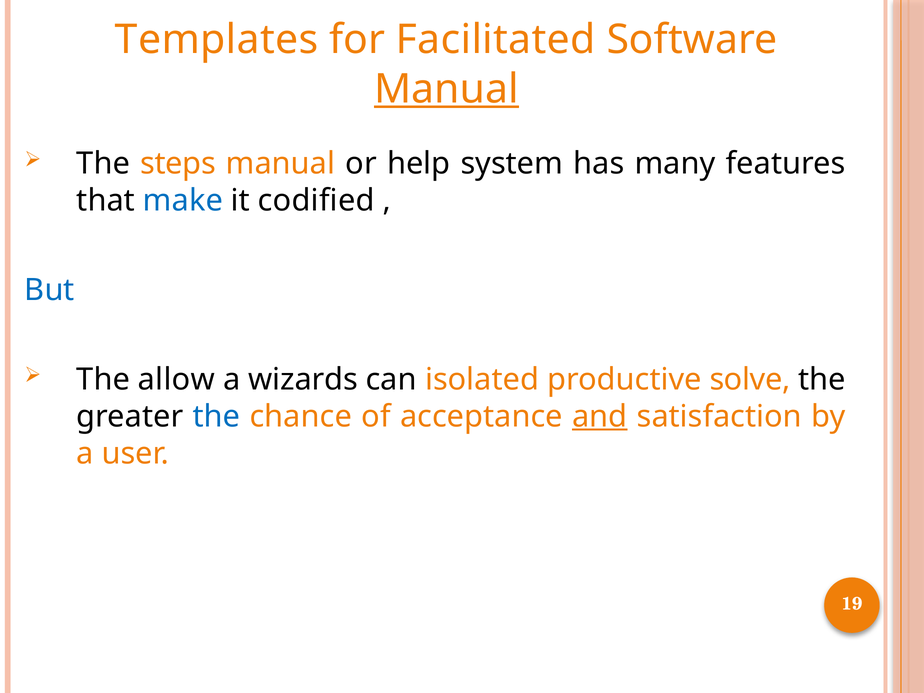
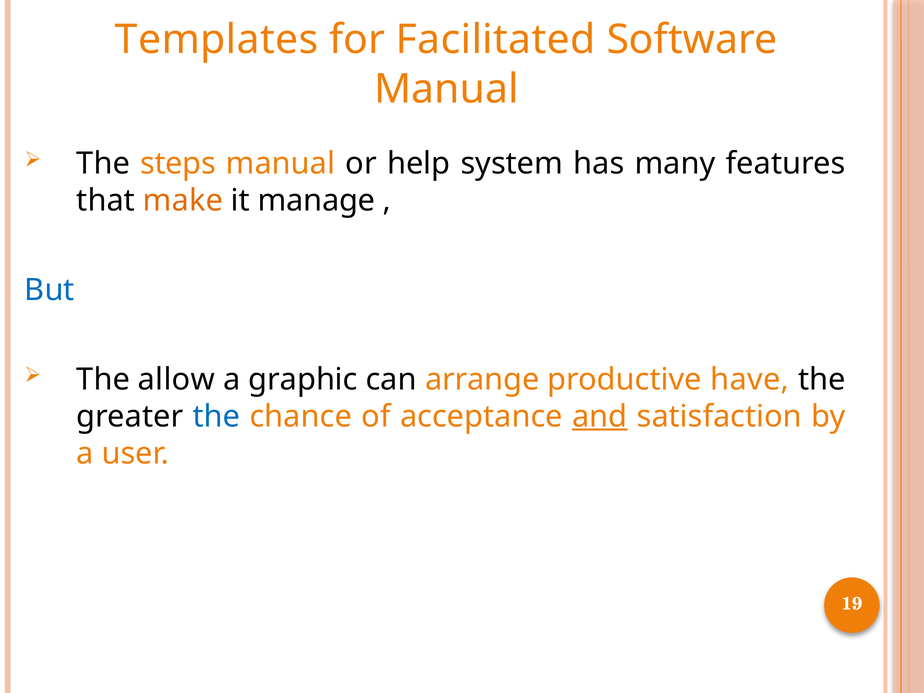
Manual at (447, 89) underline: present -> none
make colour: blue -> orange
codified: codified -> manage
wizards: wizards -> graphic
isolated: isolated -> arrange
solve: solve -> have
